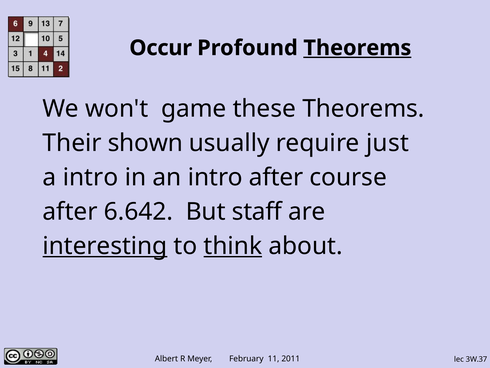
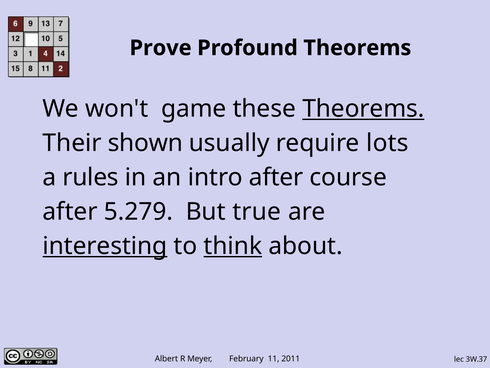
Occur: Occur -> Prove
Theorems at (357, 48) underline: present -> none
Theorems at (363, 109) underline: none -> present
just: just -> lots
a intro: intro -> rules
6.642: 6.642 -> 5.279
staff: staff -> true
